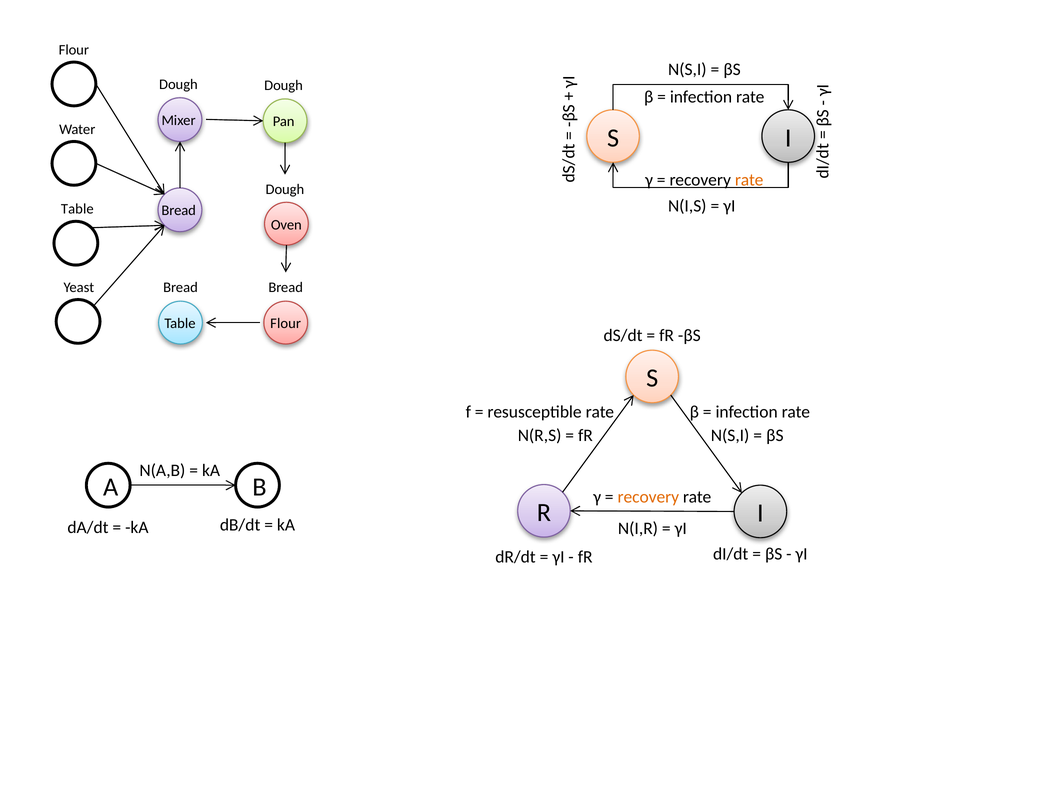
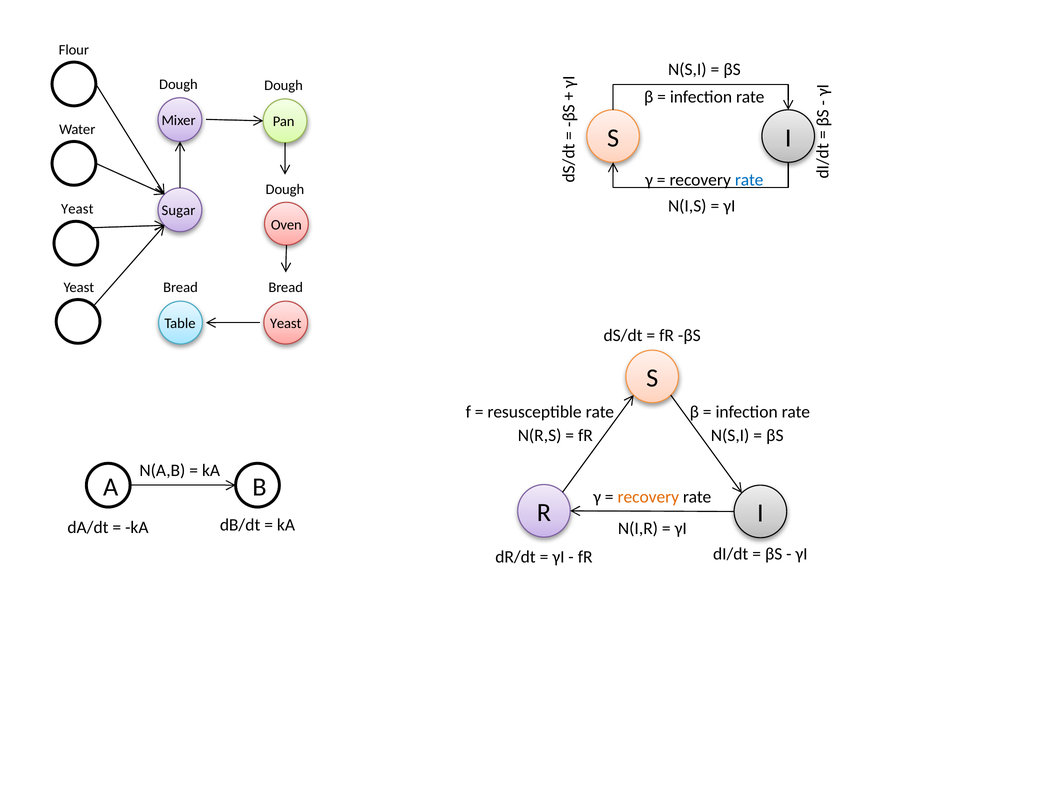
rate at (749, 180) colour: orange -> blue
Table at (77, 209): Table -> Yeast
Bread at (179, 211): Bread -> Sugar
Flour at (286, 324): Flour -> Yeast
